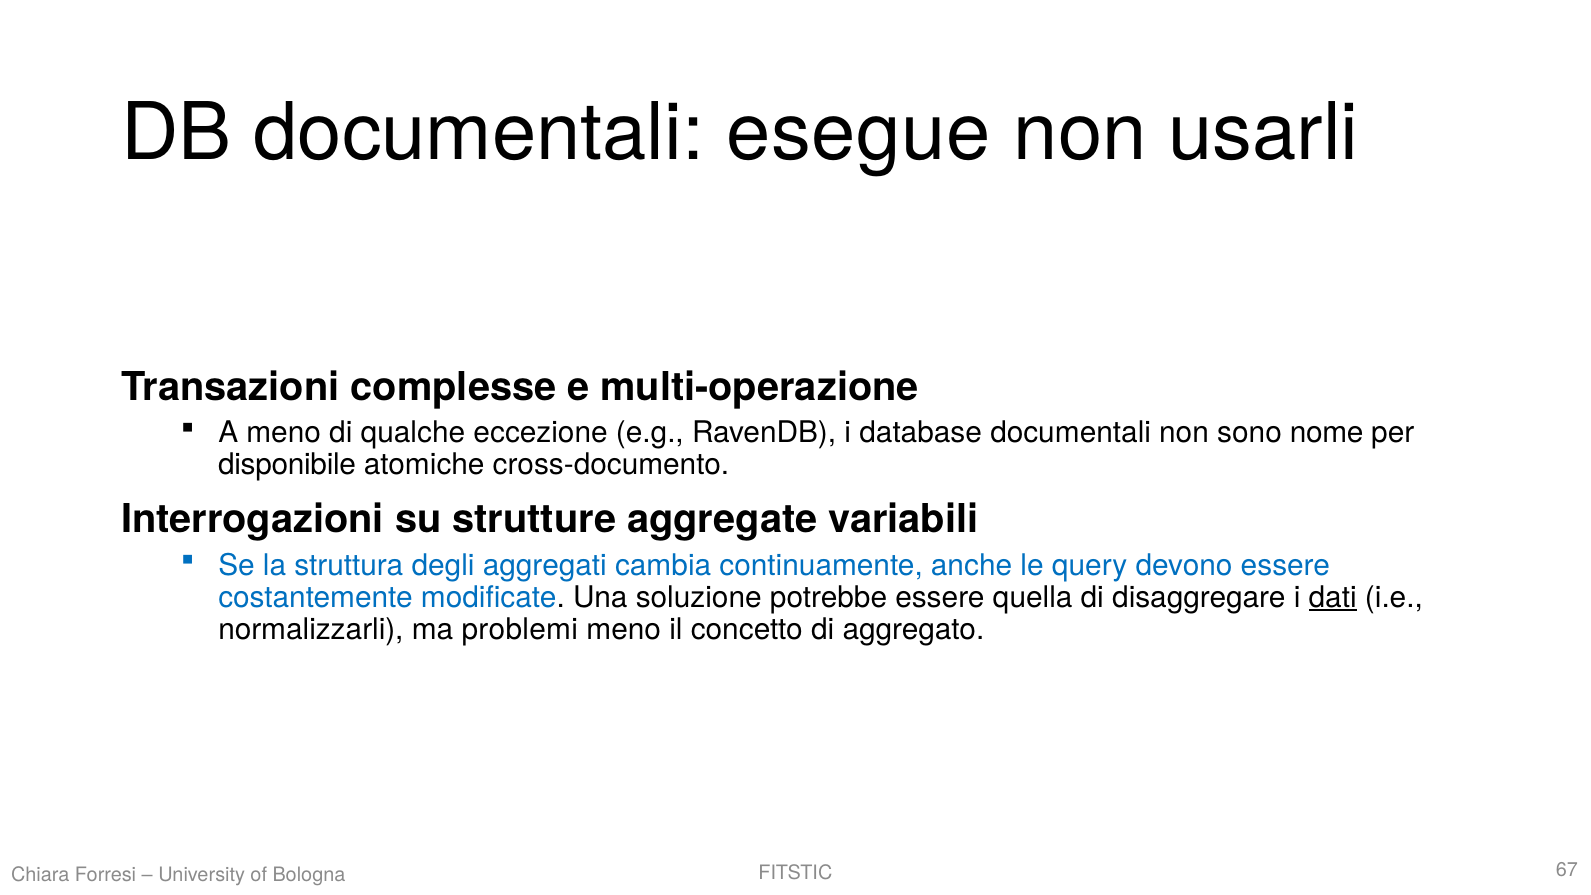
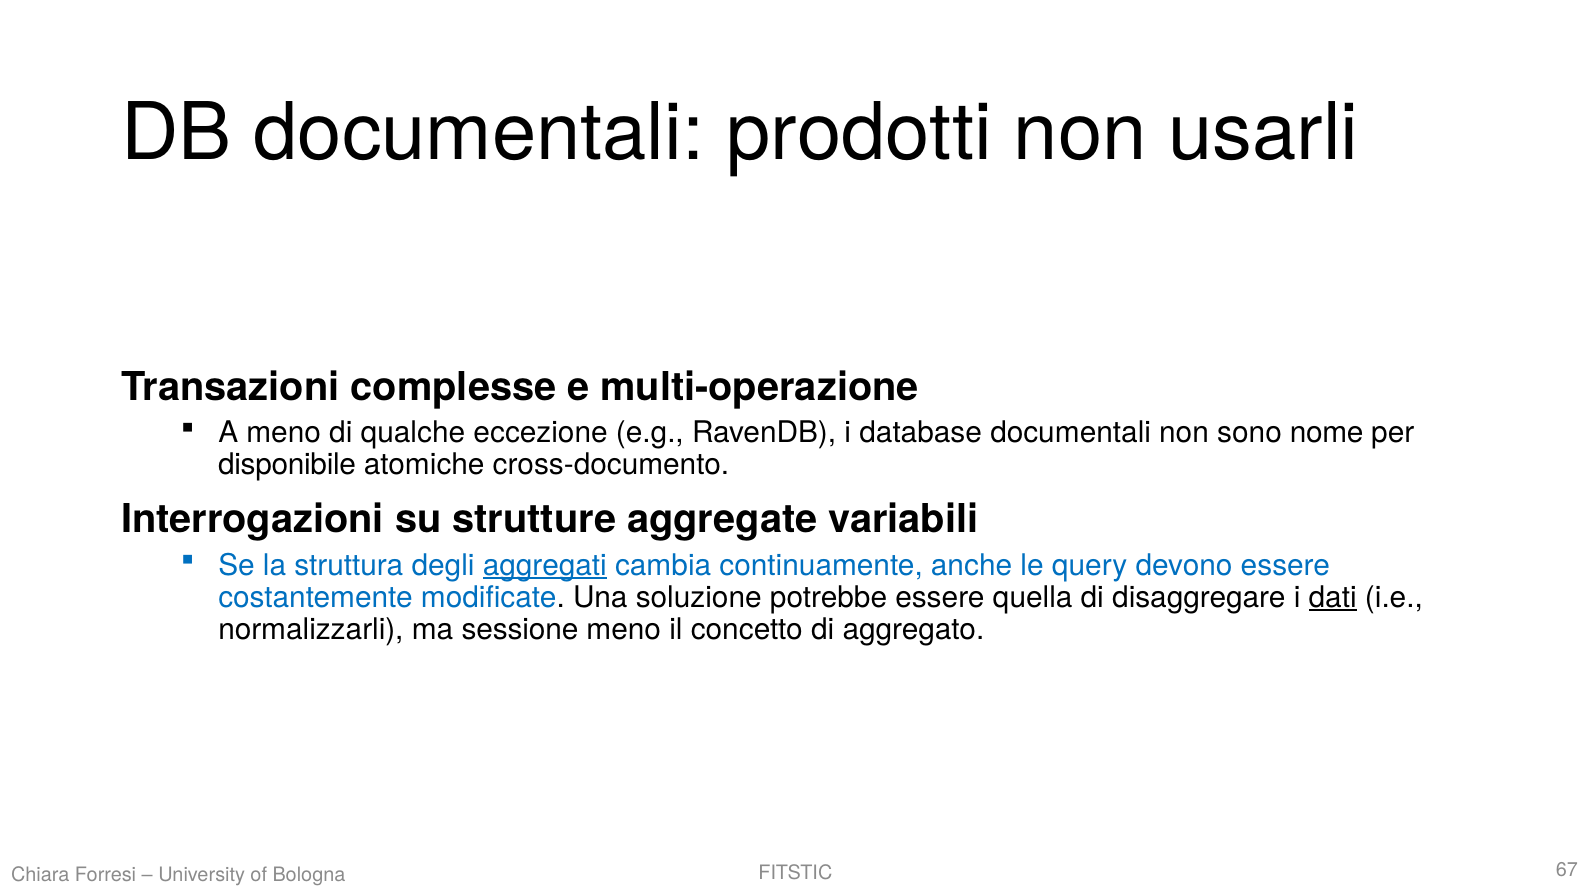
esegue: esegue -> prodotti
aggregati underline: none -> present
problemi: problemi -> sessione
